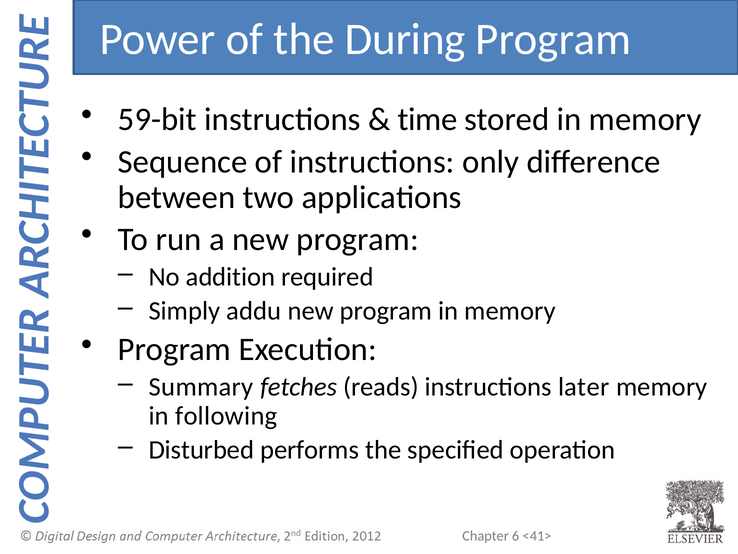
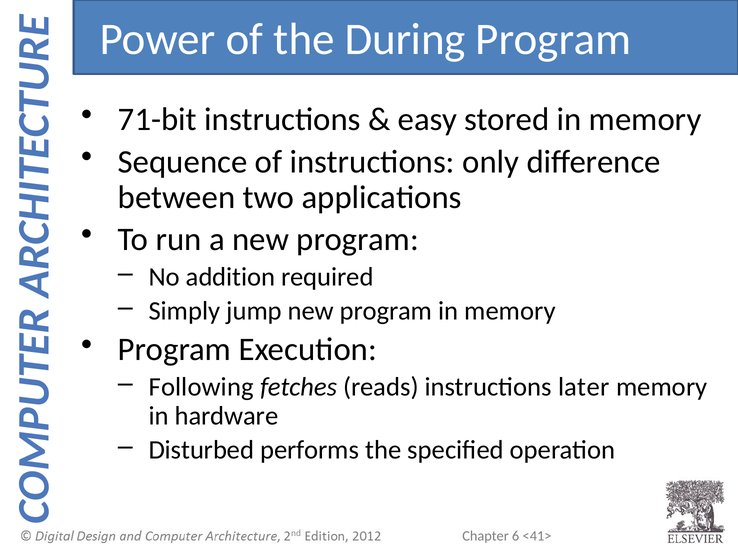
59-bit: 59-bit -> 71-bit
time: time -> easy
addu: addu -> jump
Summary: Summary -> Following
following: following -> hardware
